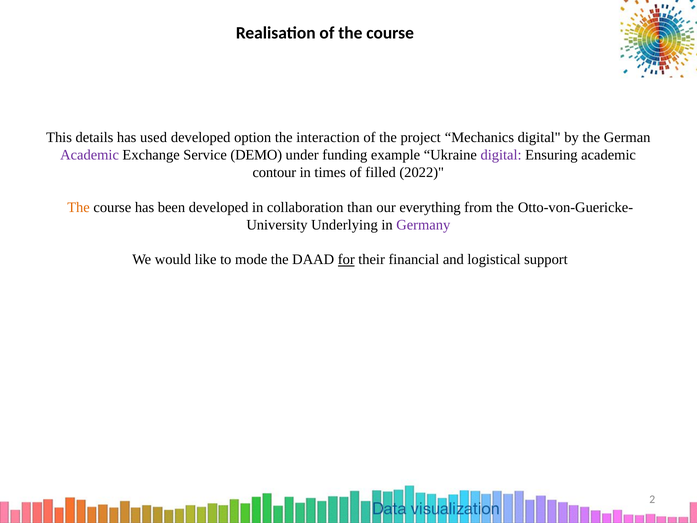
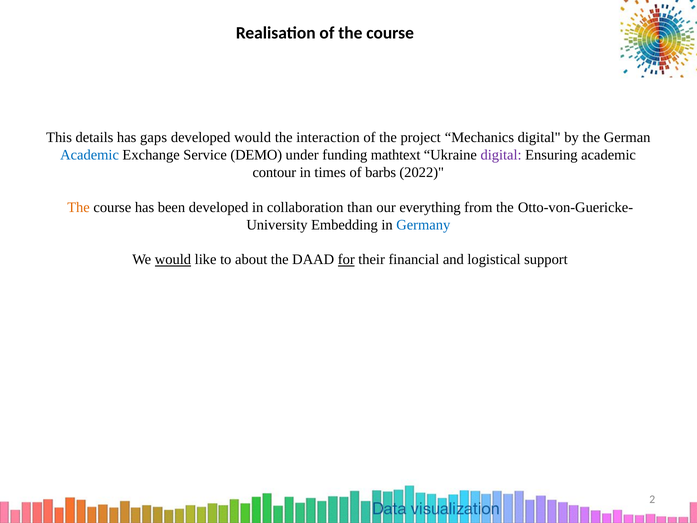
used: used -> gaps
developed option: option -> would
Academic at (90, 155) colour: purple -> blue
example: example -> mathtext
filled: filled -> barbs
Underlying: Underlying -> Embedding
Germany colour: purple -> blue
would at (173, 259) underline: none -> present
mode: mode -> about
